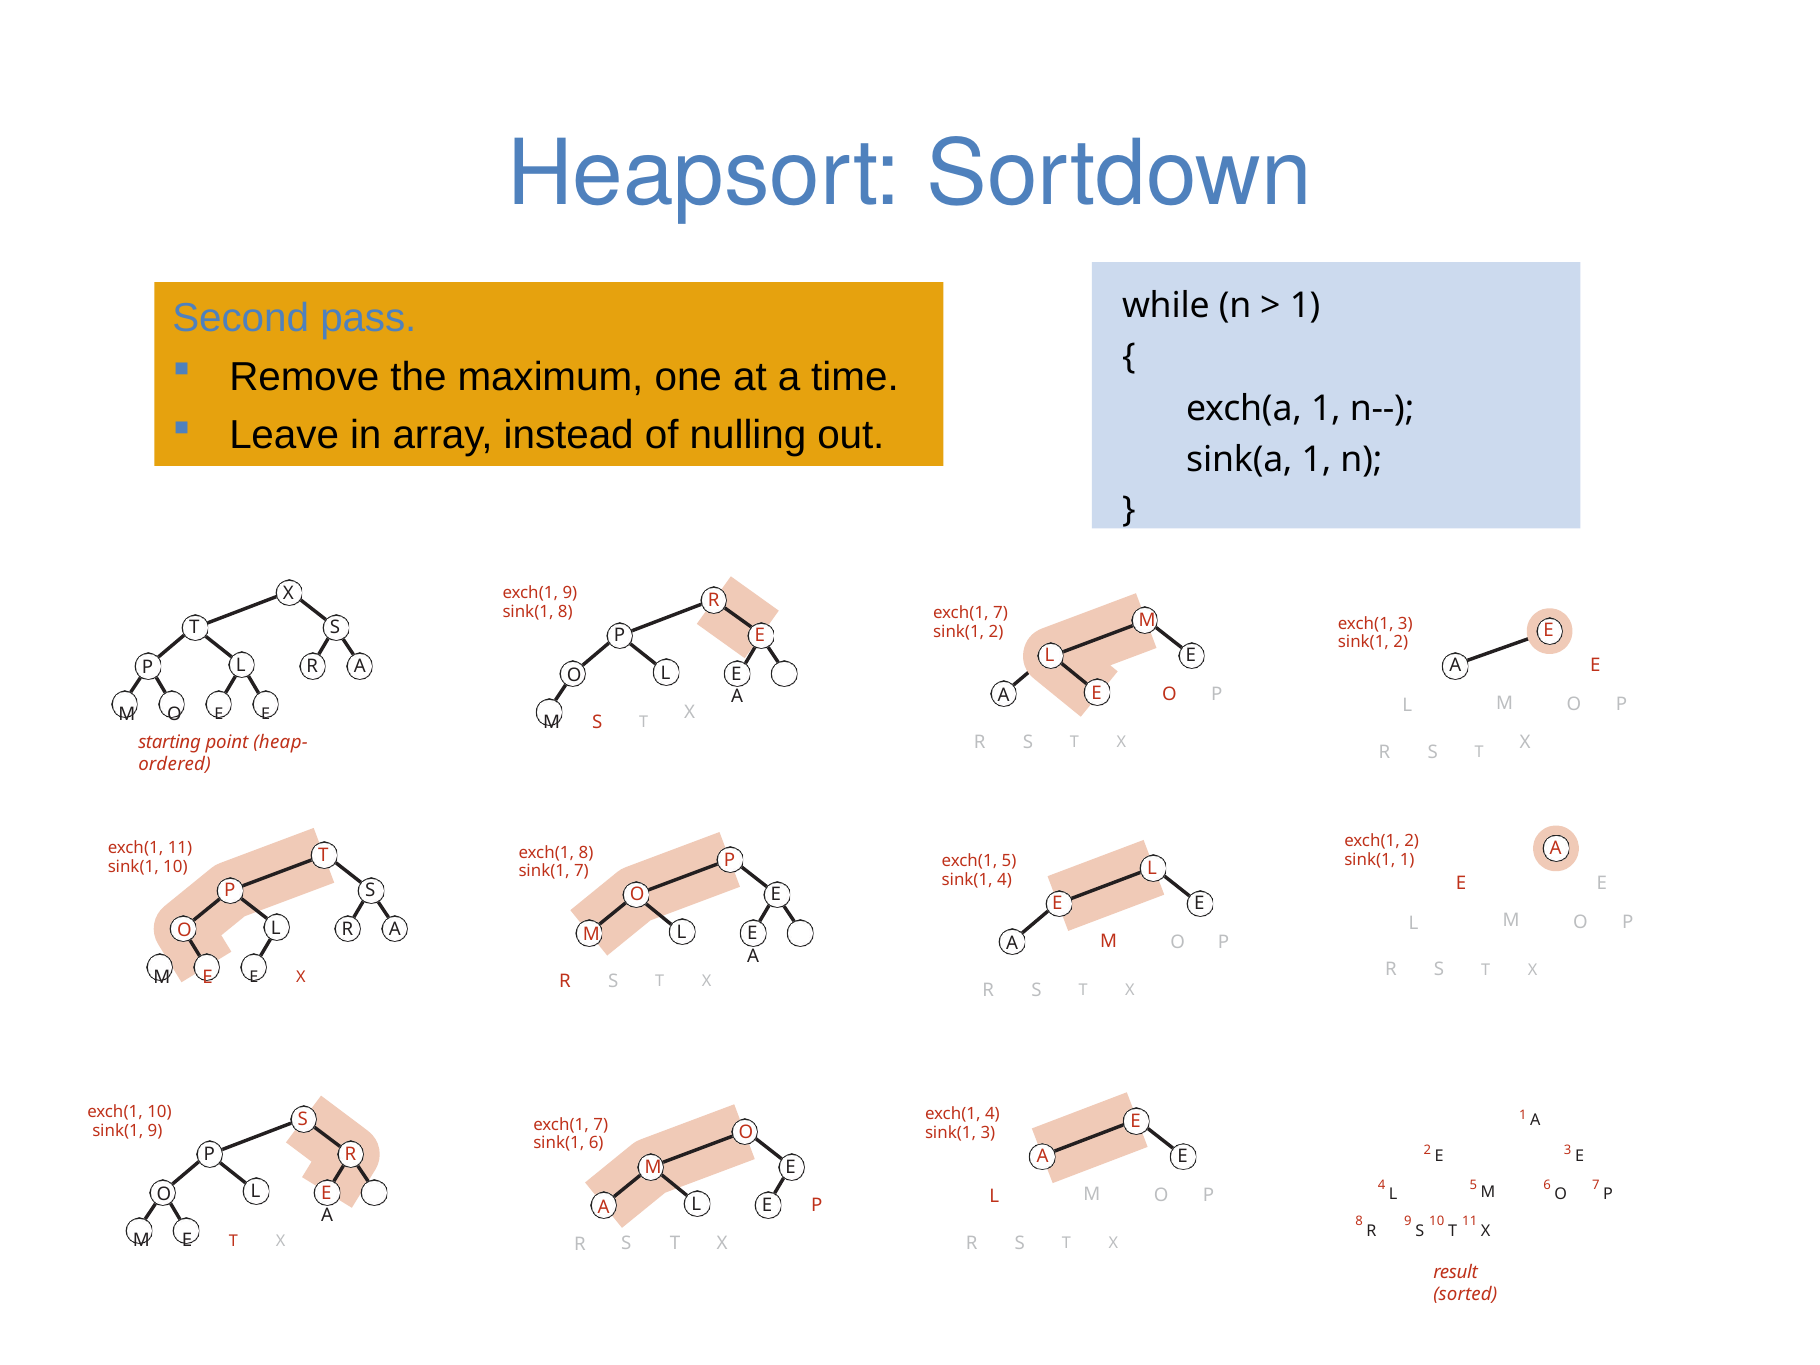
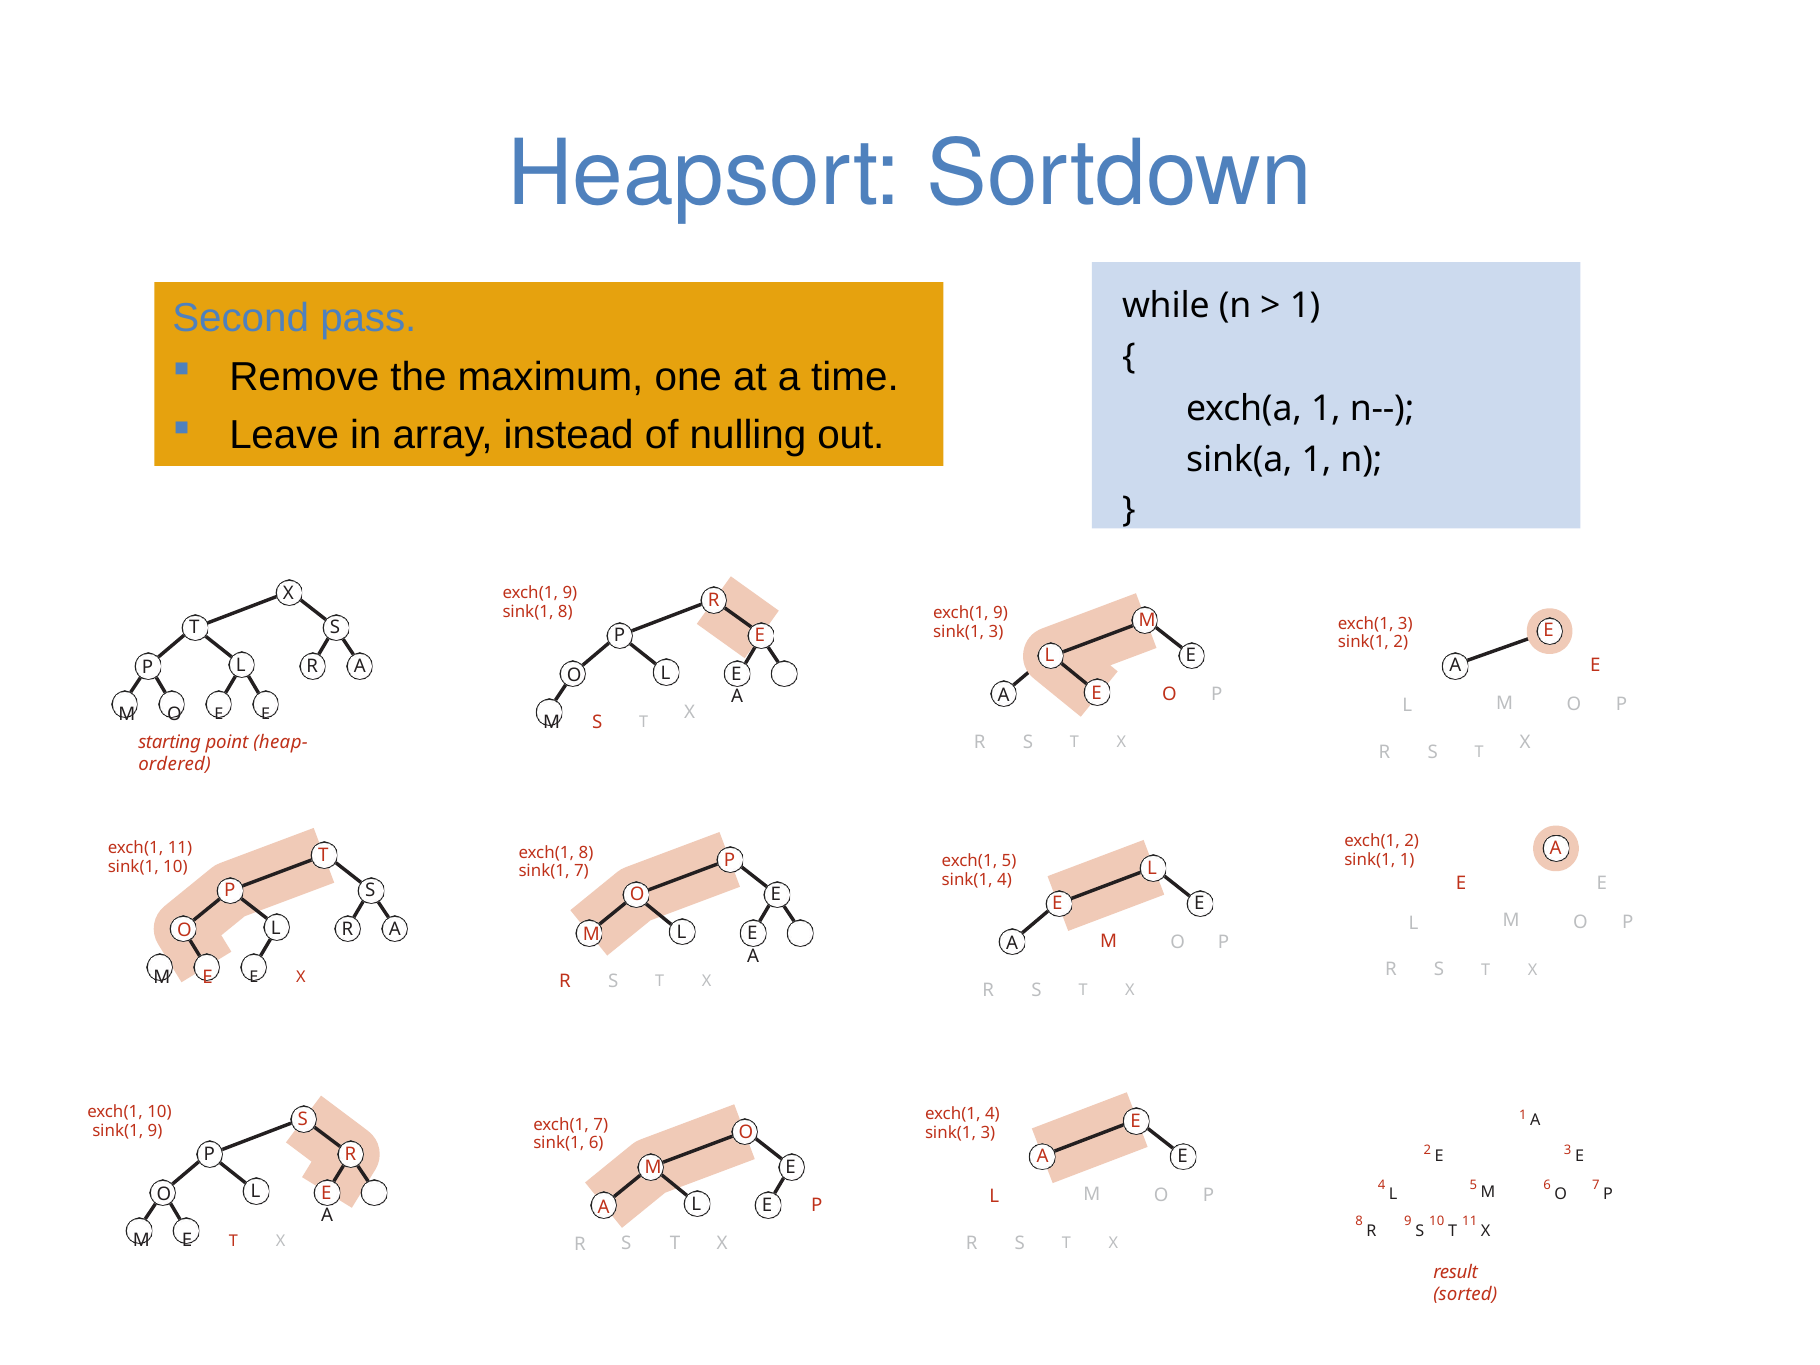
7 at (1001, 613): 7 -> 9
2 at (996, 632): 2 -> 3
